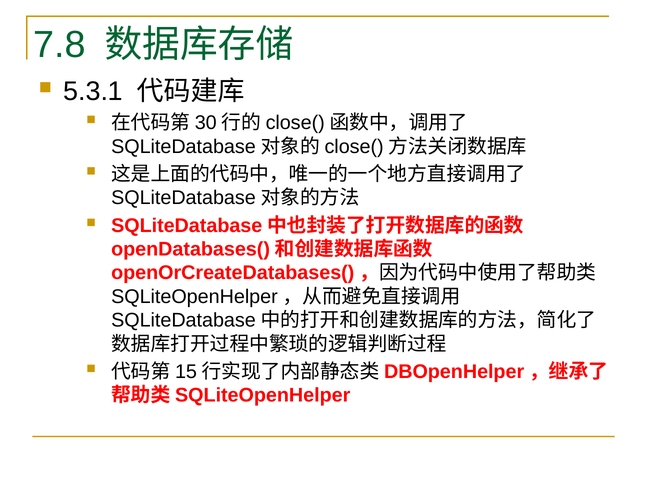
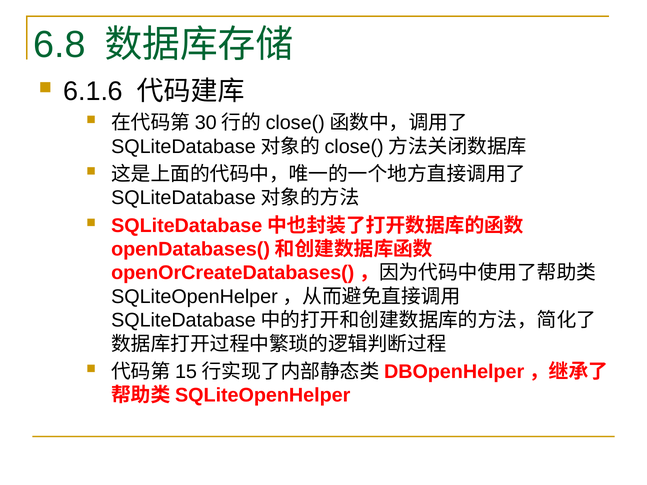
7.8: 7.8 -> 6.8
5.3.1: 5.3.1 -> 6.1.6
